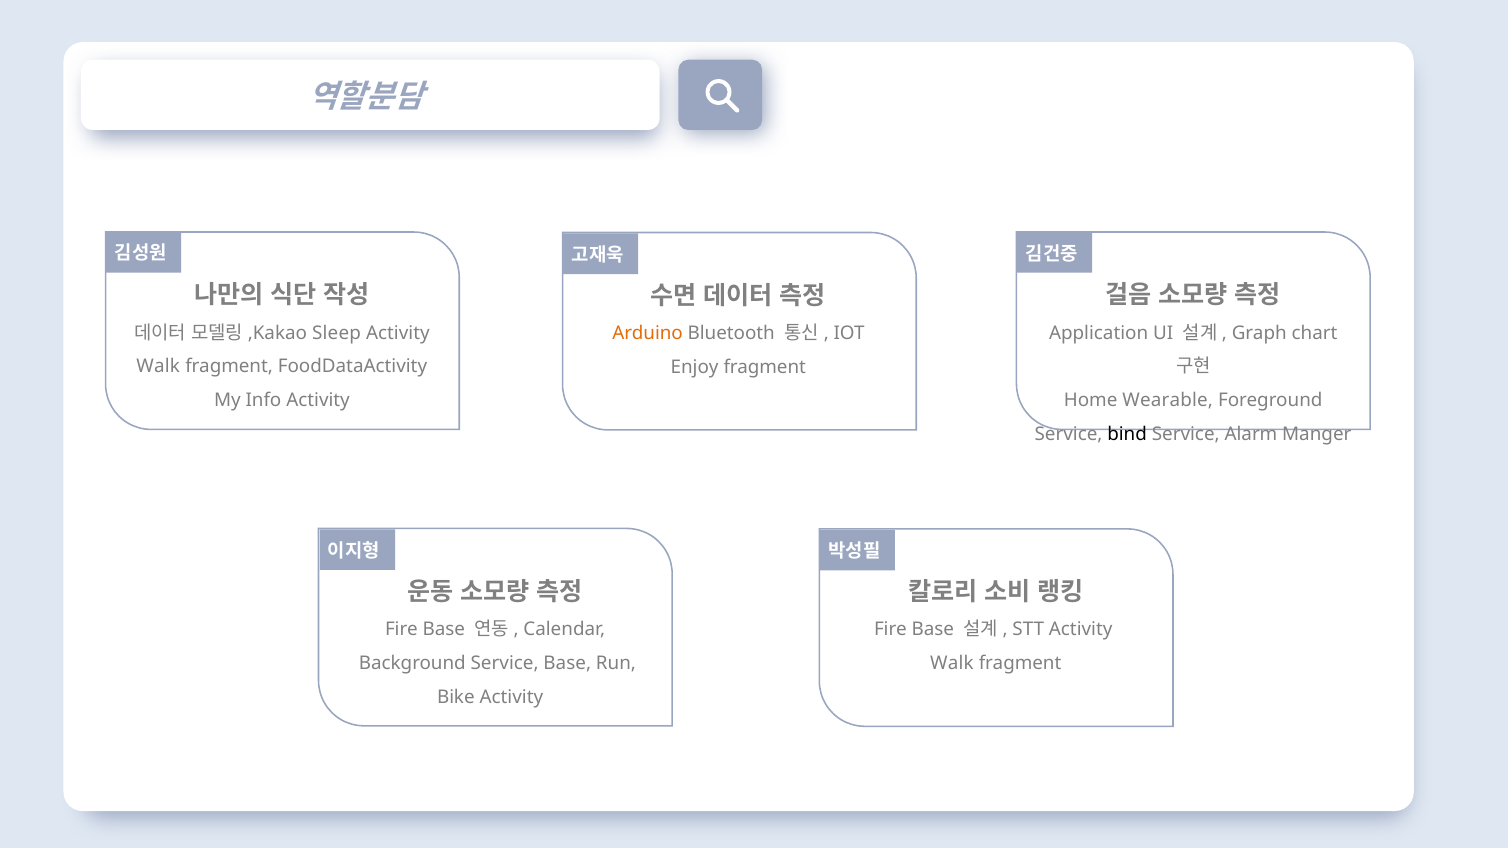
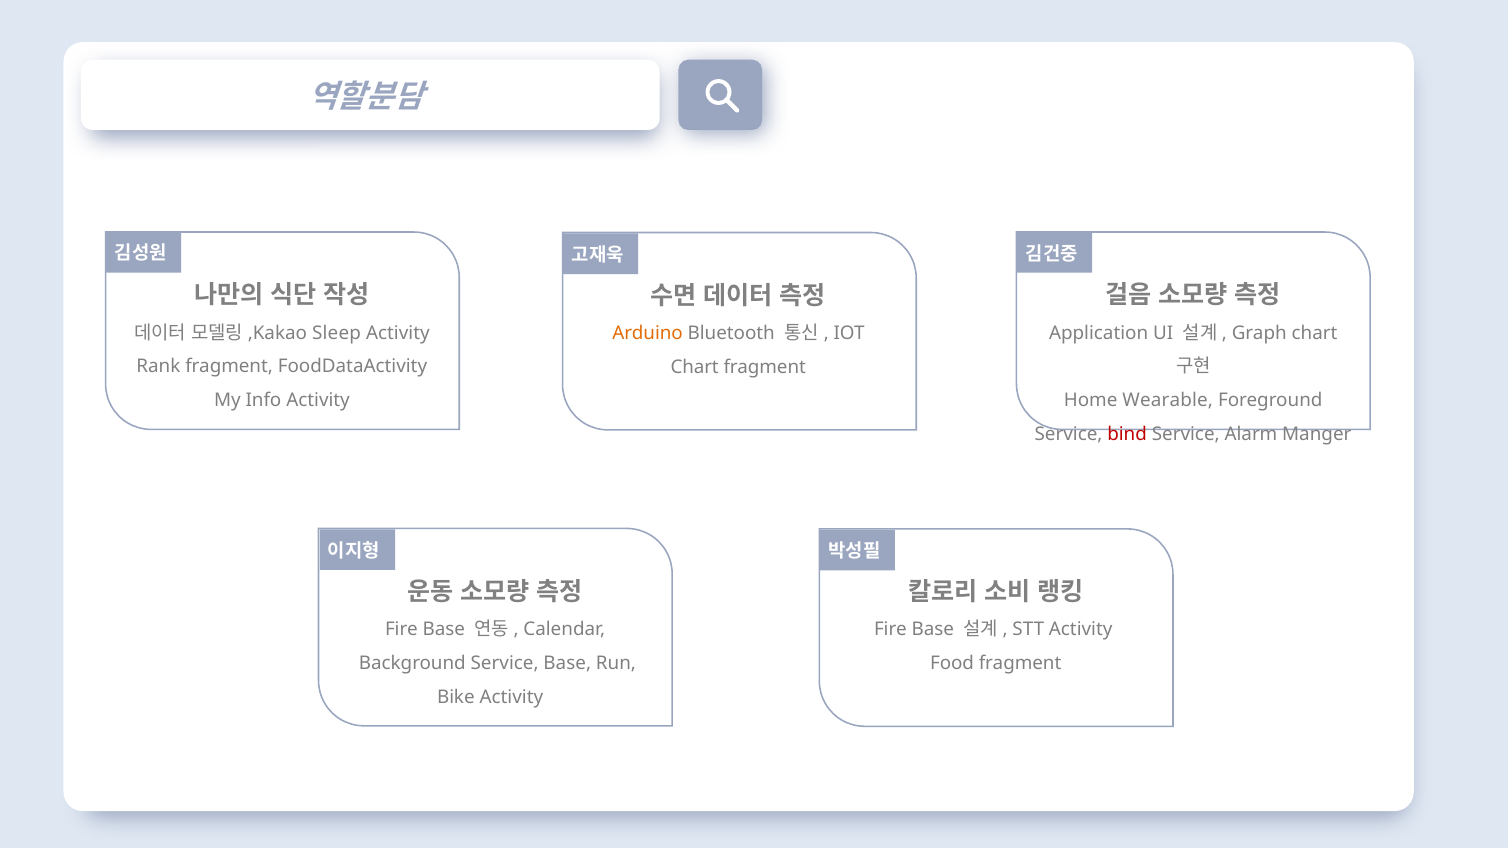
Walk at (158, 367): Walk -> Rank
Enjoy at (695, 367): Enjoy -> Chart
bind colour: black -> red
Walk at (952, 664): Walk -> Food
